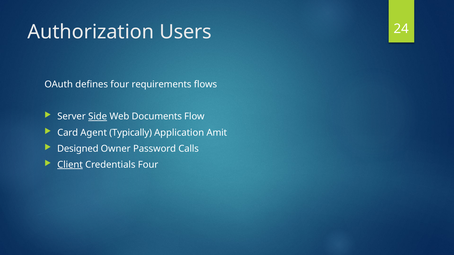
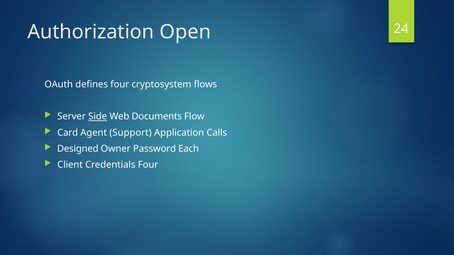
Users: Users -> Open
requirements: requirements -> cryptosystem
Typically: Typically -> Support
Amit: Amit -> Calls
Calls: Calls -> Each
Client underline: present -> none
